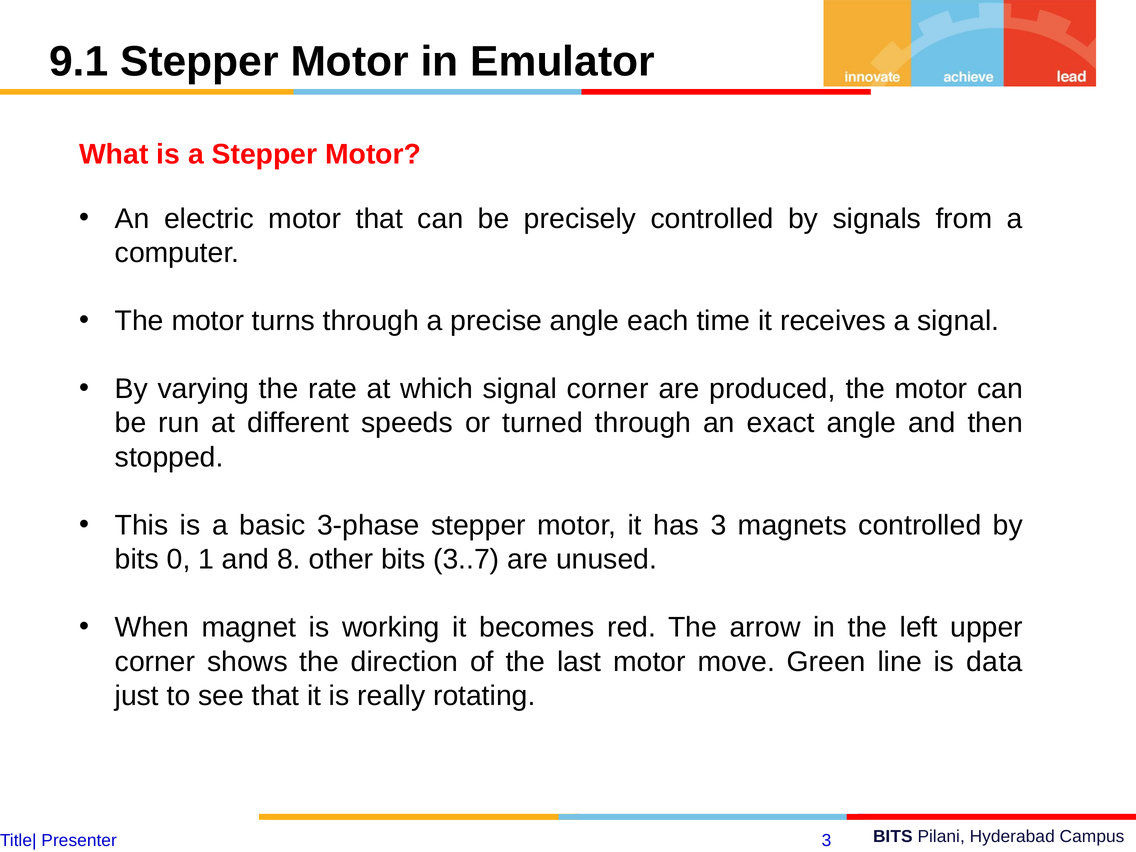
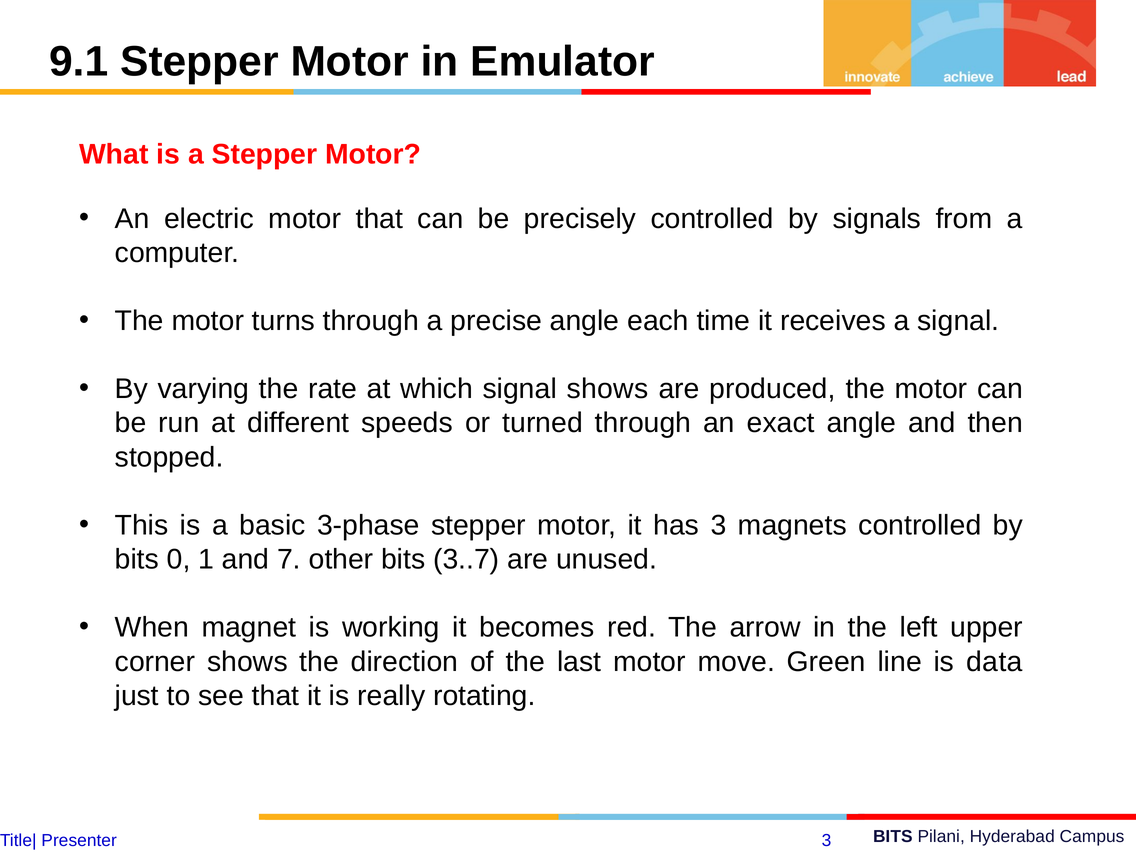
signal corner: corner -> shows
8: 8 -> 7
